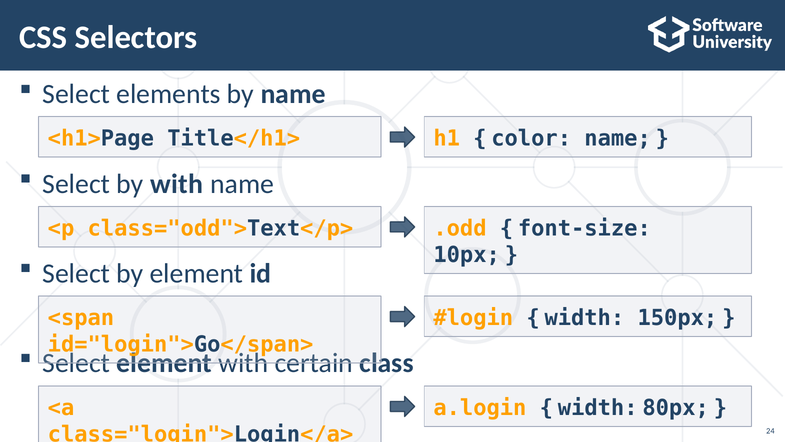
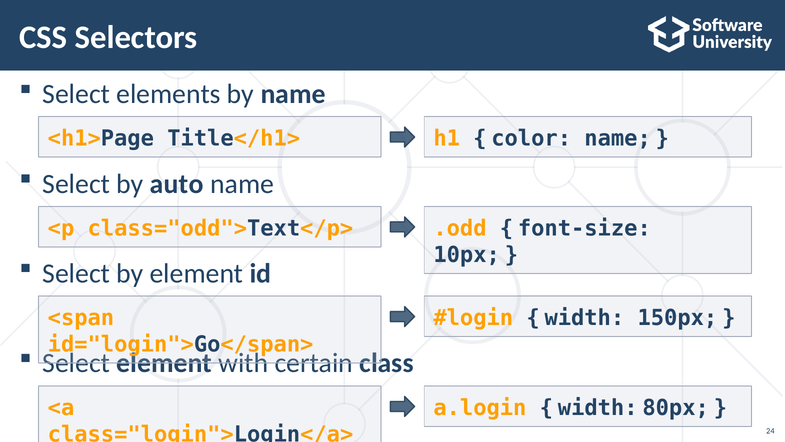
by with: with -> auto
